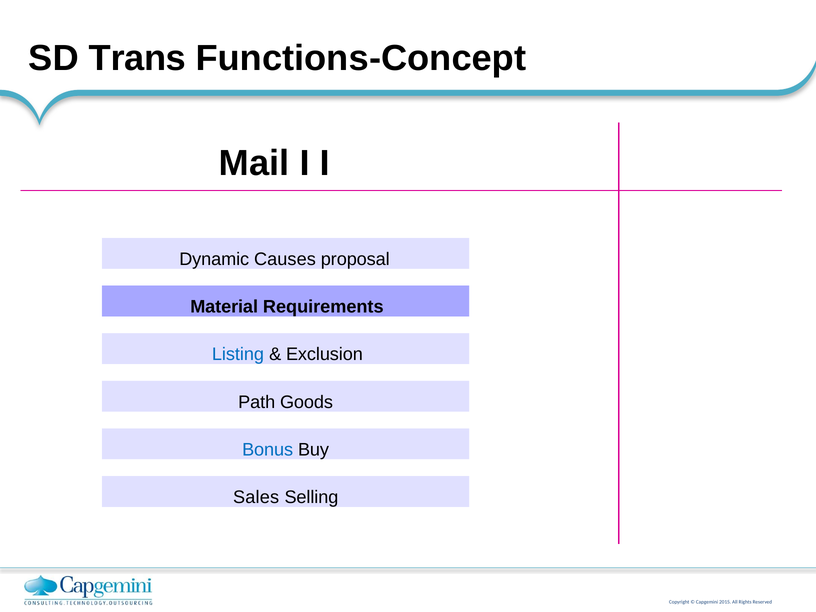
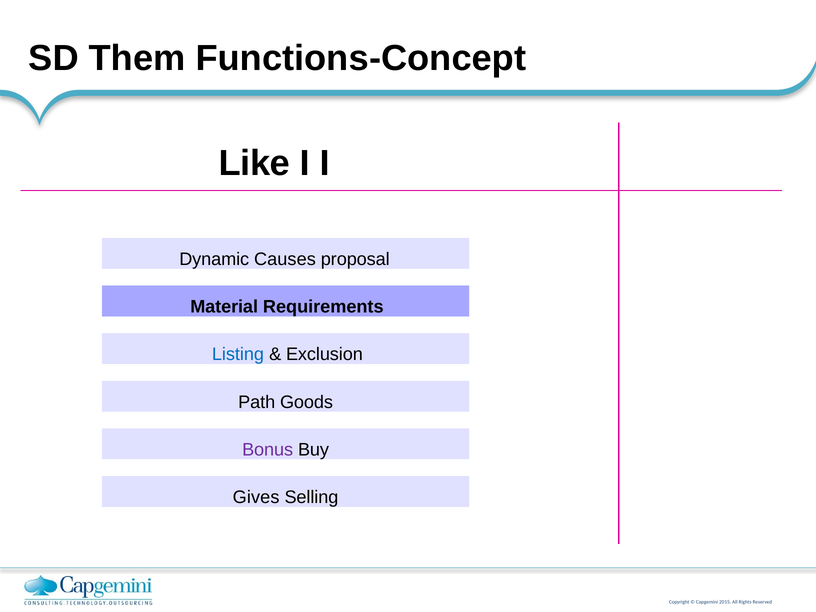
Trans: Trans -> Them
Mail: Mail -> Like
Bonus colour: blue -> purple
Sales: Sales -> Gives
